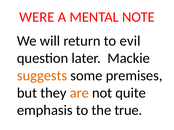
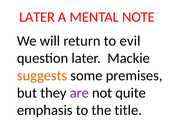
WERE at (37, 17): WERE -> LATER
are colour: orange -> purple
true: true -> title
